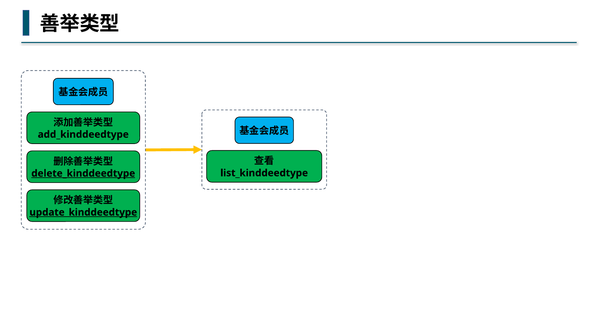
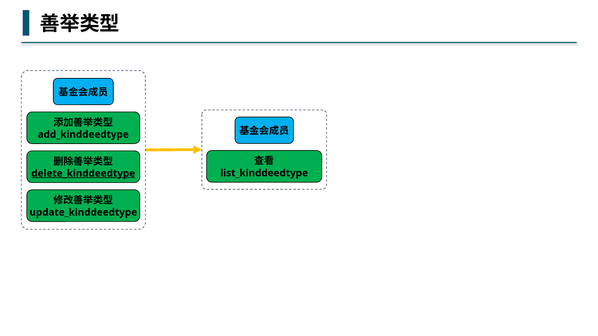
update_kinddeedtype underline: present -> none
